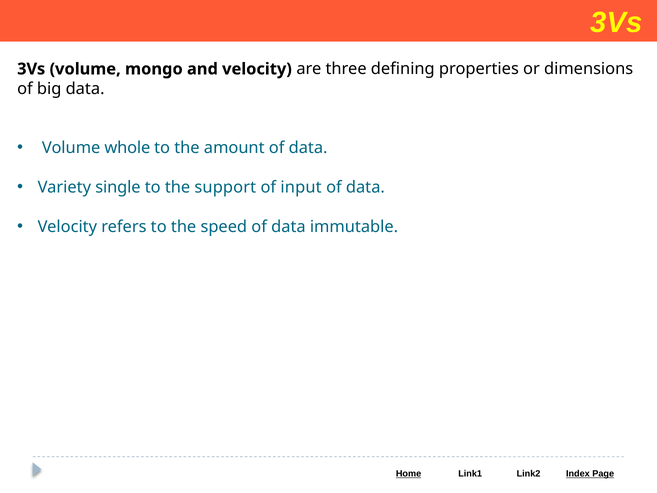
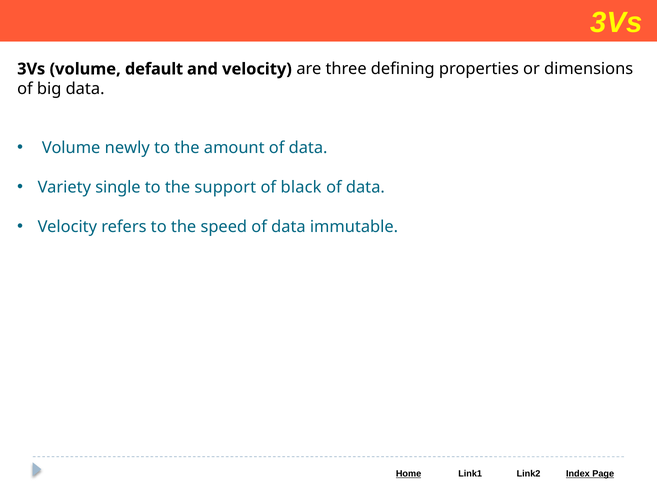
mongo: mongo -> default
whole: whole -> newly
input: input -> black
